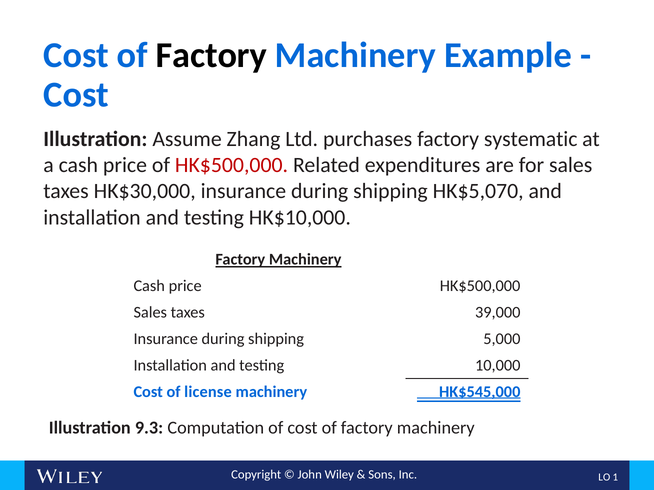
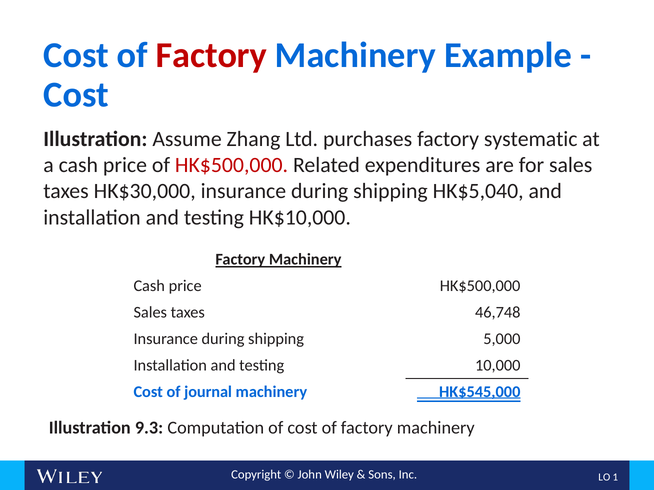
Factory at (211, 56) colour: black -> red
HK$5,070: HK$5,070 -> HK$5,040
39,000: 39,000 -> 46,748
license: license -> journal
